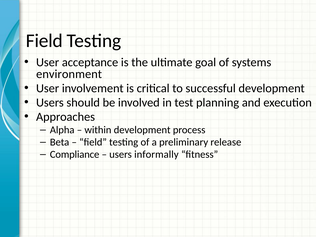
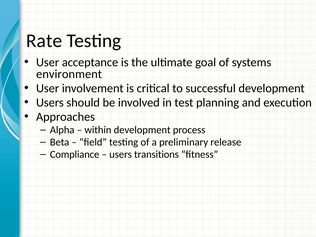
Field at (44, 41): Field -> Rate
informally: informally -> transitions
